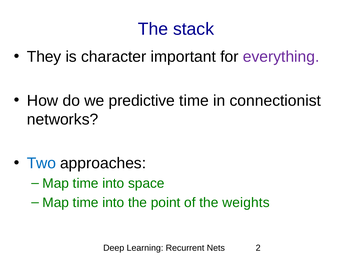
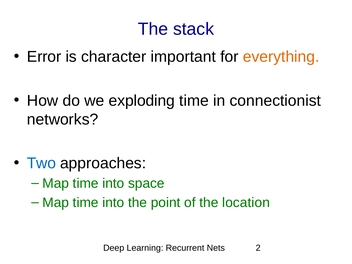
They: They -> Error
everything colour: purple -> orange
predictive: predictive -> exploding
weights: weights -> location
